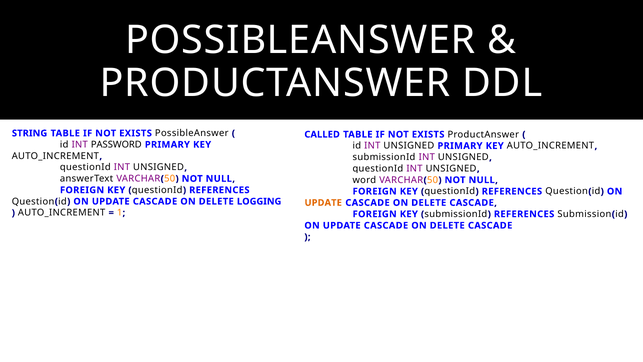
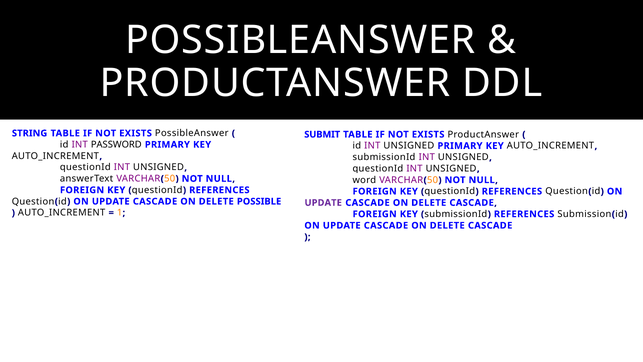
CALLED: CALLED -> SUBMIT
LOGGING: LOGGING -> POSSIBLE
UPDATE at (323, 203) colour: orange -> purple
